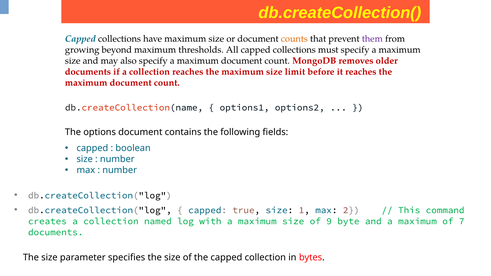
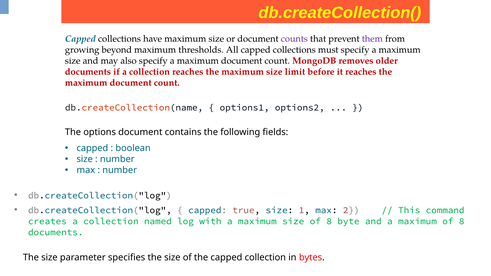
counts colour: orange -> purple
size of 9: 9 -> 8
maximum of 7: 7 -> 8
